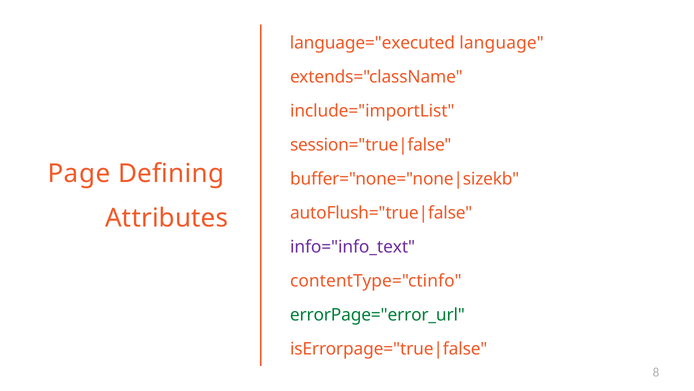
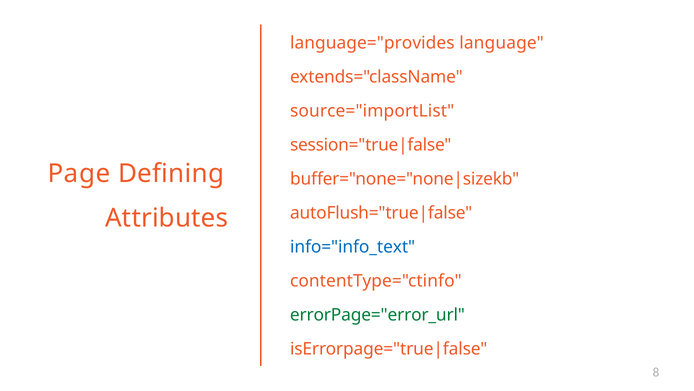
language="executed: language="executed -> language="provides
include="importList: include="importList -> source="importList
info="info_text colour: purple -> blue
